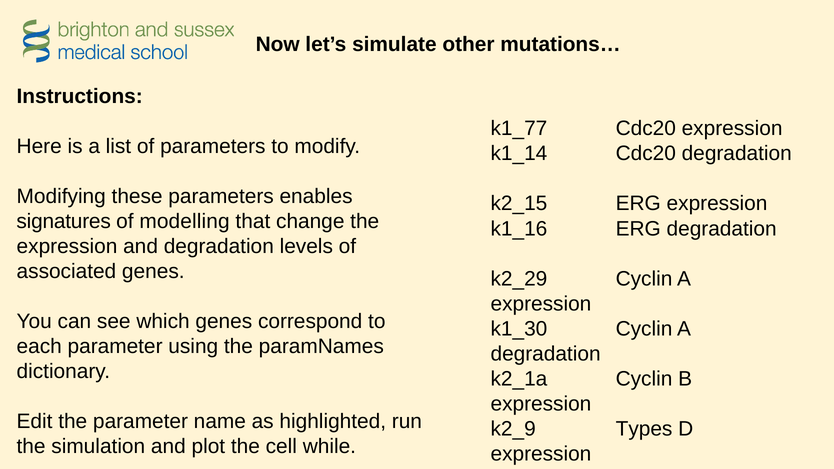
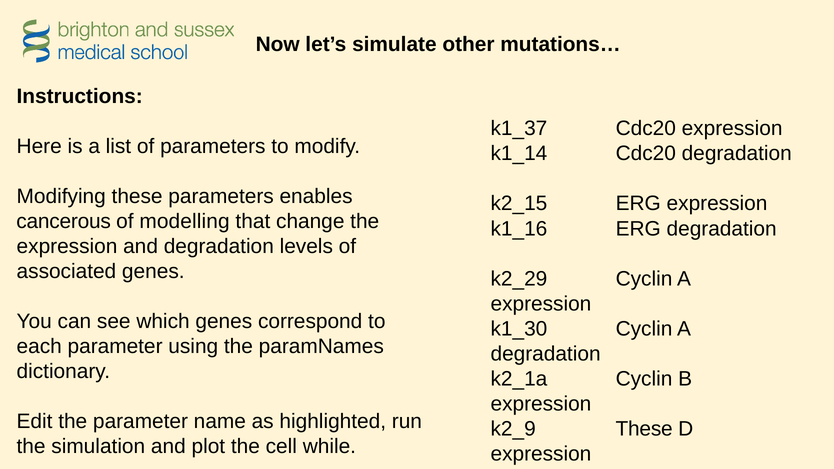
k1_77: k1_77 -> k1_37
signatures: signatures -> cancerous
k2_9 Types: Types -> These
